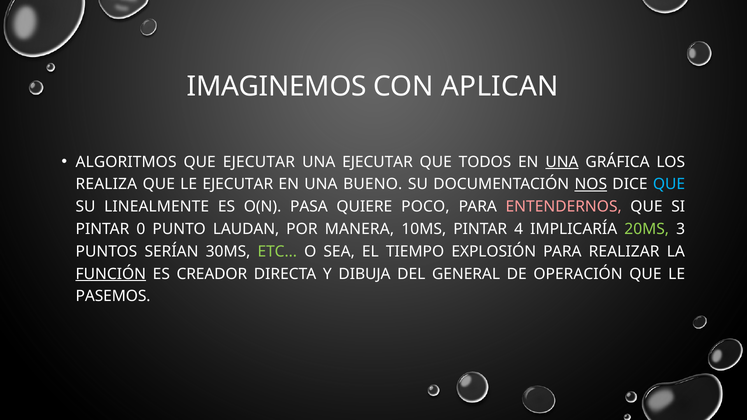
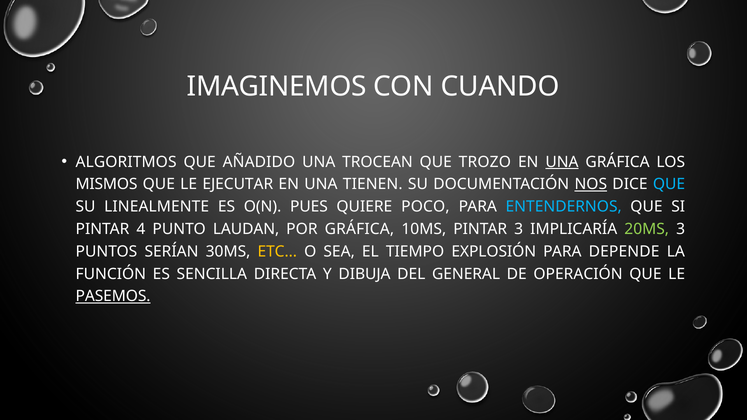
APLICAN: APLICAN -> CUANDO
QUE EJECUTAR: EJECUTAR -> AÑADIDO
UNA EJECUTAR: EJECUTAR -> TROCEAN
TODOS: TODOS -> TROZO
REALIZA: REALIZA -> MISMOS
BUENO: BUENO -> TIENEN
PASA: PASA -> PUES
ENTENDERNOS colour: pink -> light blue
0: 0 -> 4
POR MANERA: MANERA -> GRÁFICA
PINTAR 4: 4 -> 3
ETC colour: light green -> yellow
REALIZAR: REALIZAR -> DEPENDE
FUNCIÓN underline: present -> none
CREADOR: CREADOR -> SENCILLA
PASEMOS underline: none -> present
